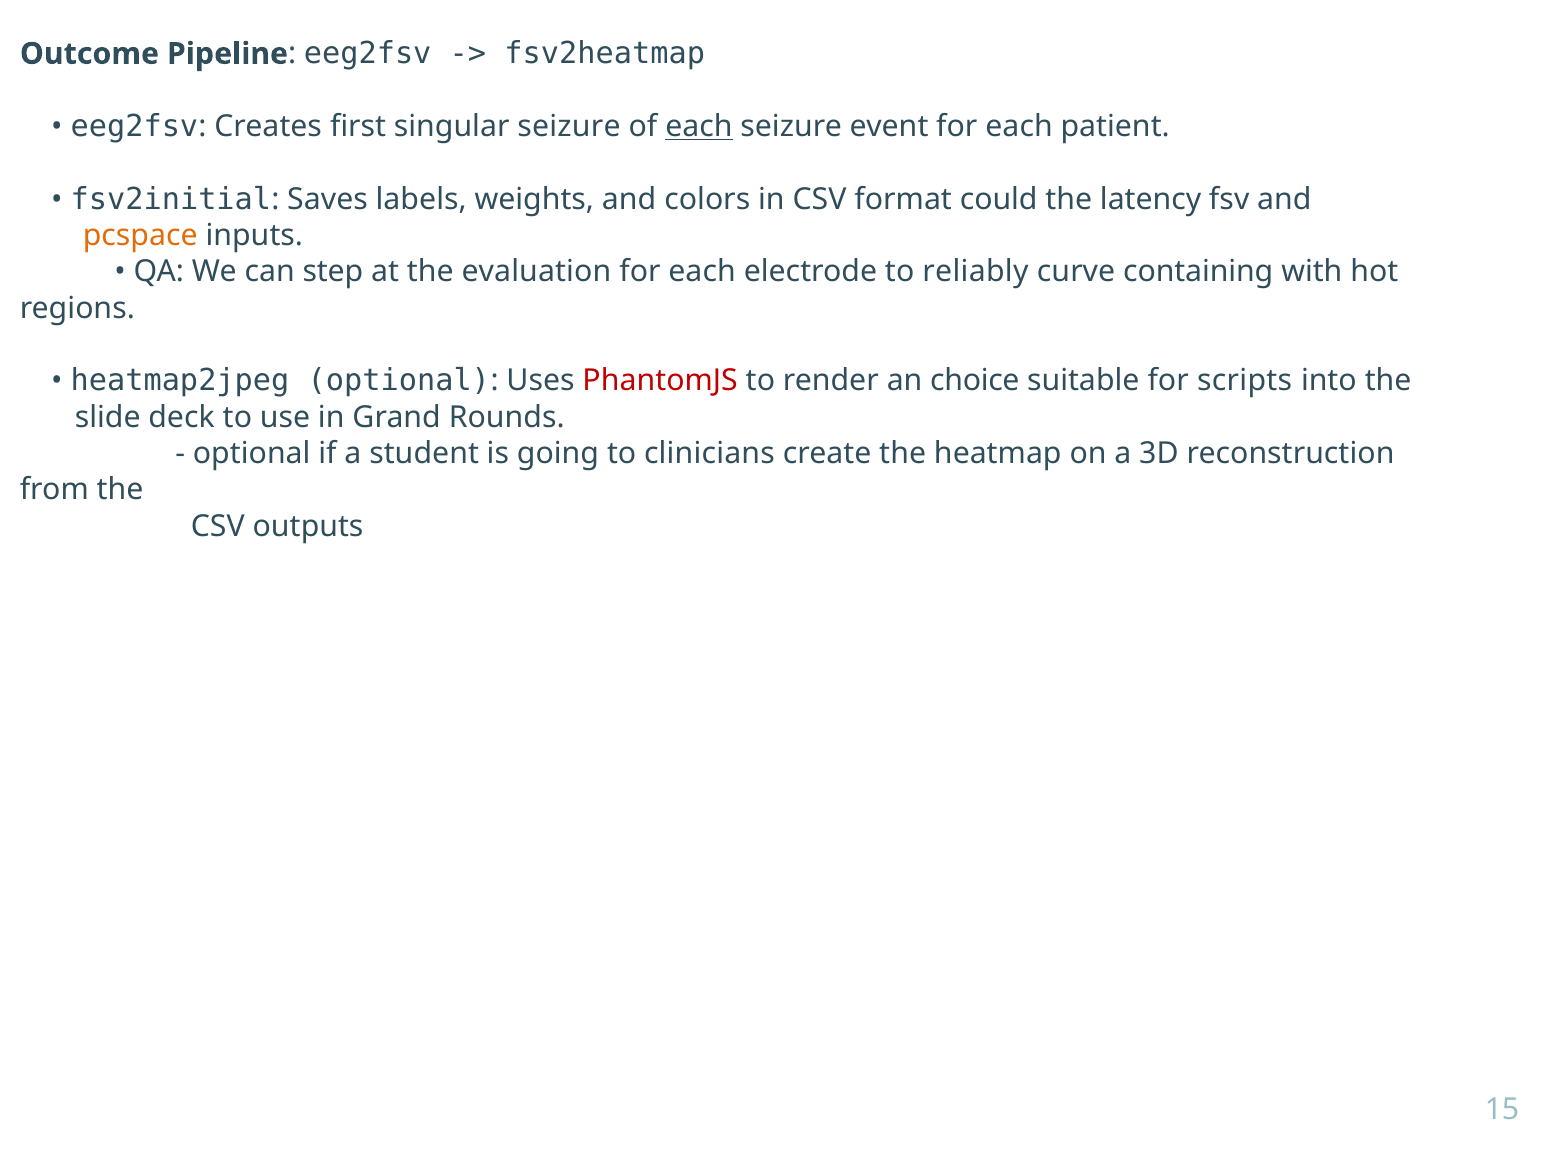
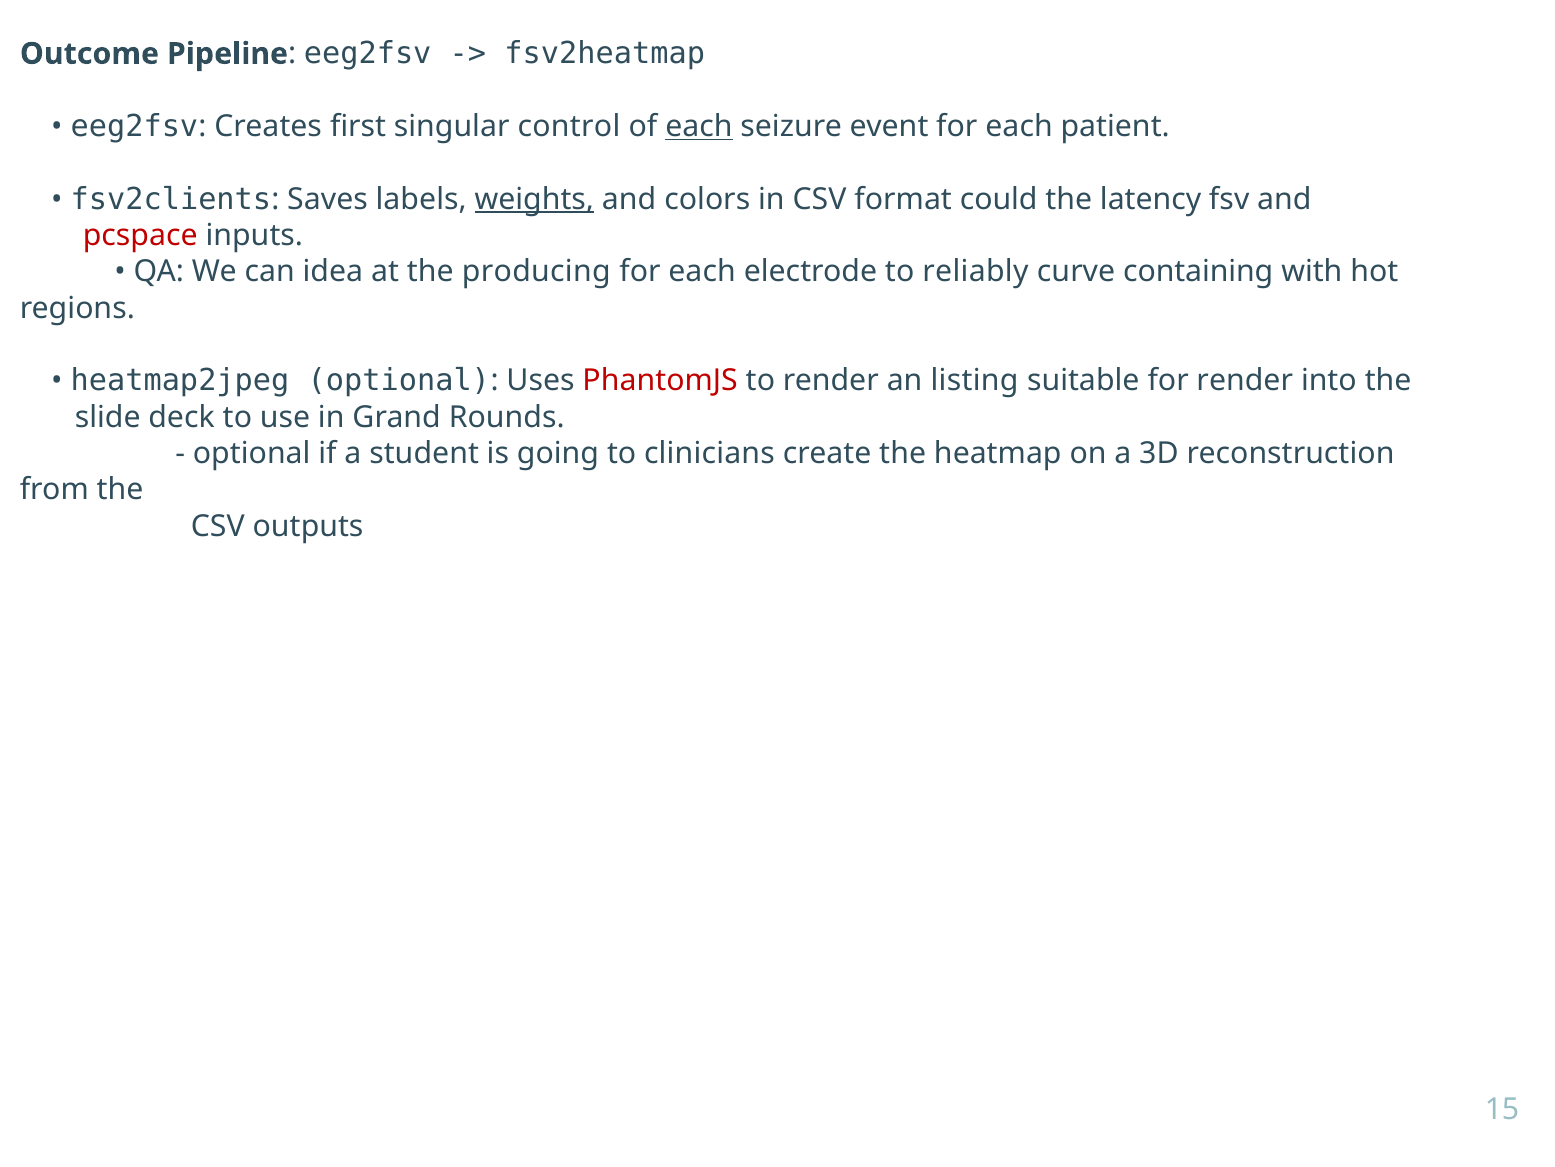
singular seizure: seizure -> control
fsv2initial: fsv2initial -> fsv2clients
weights underline: none -> present
pcspace colour: orange -> red
step: step -> idea
evaluation: evaluation -> producing
choice: choice -> listing
for scripts: scripts -> render
